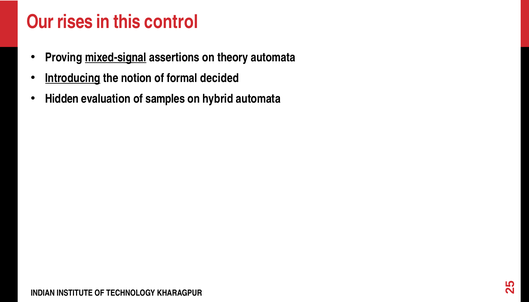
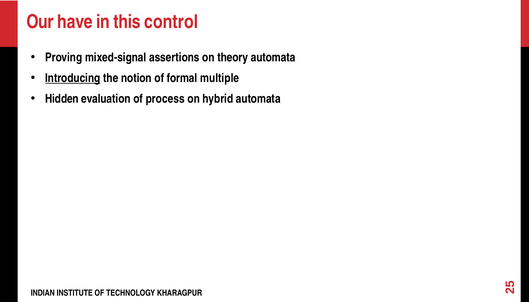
rises: rises -> have
mixed-signal underline: present -> none
decided: decided -> multiple
samples: samples -> process
